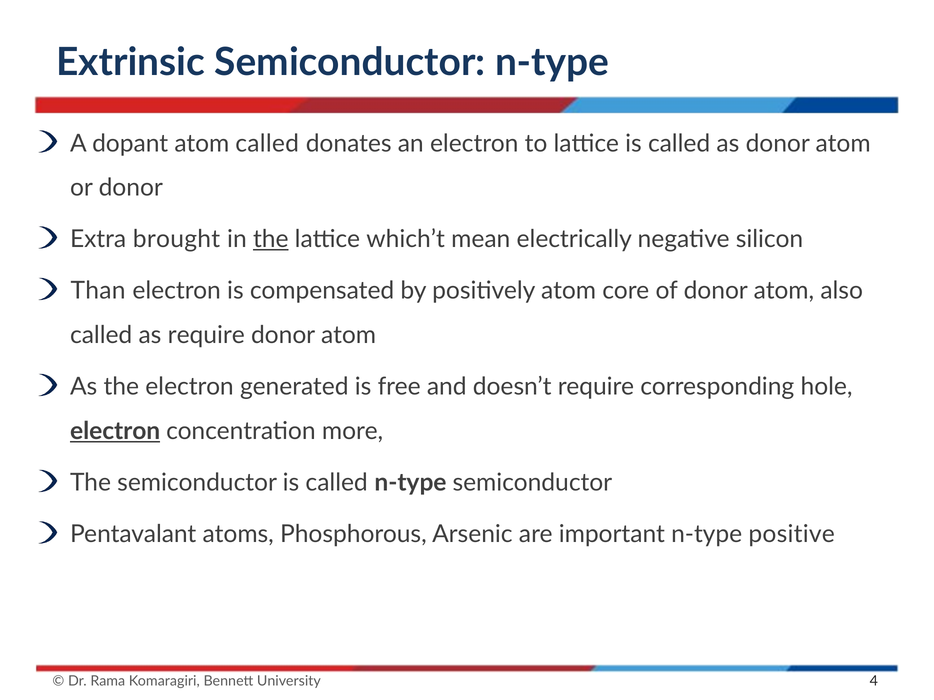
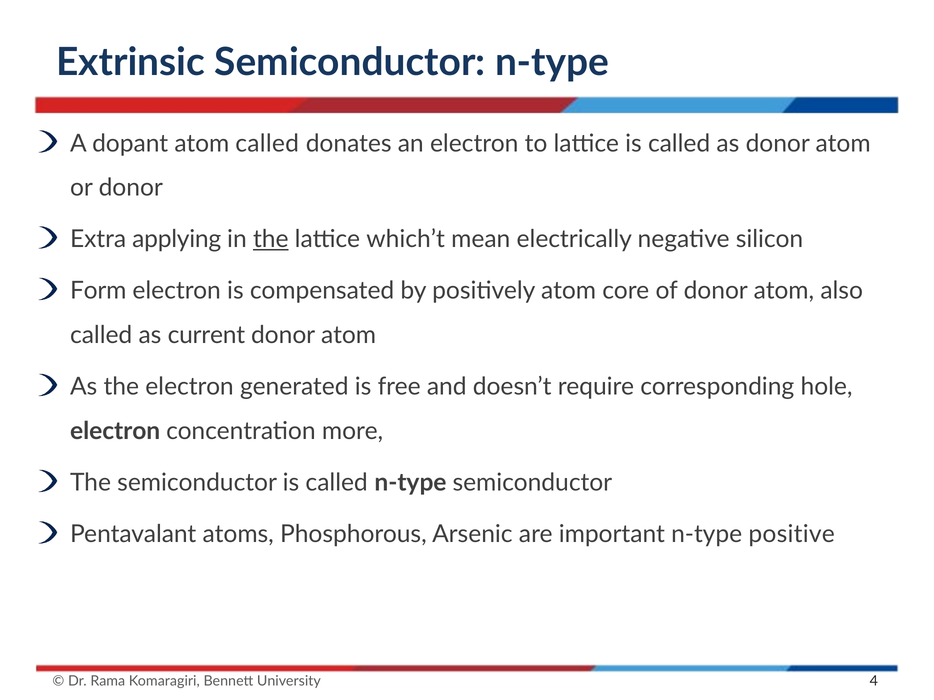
brought: brought -> applying
Than: Than -> Form
as require: require -> current
electron at (115, 431) underline: present -> none
